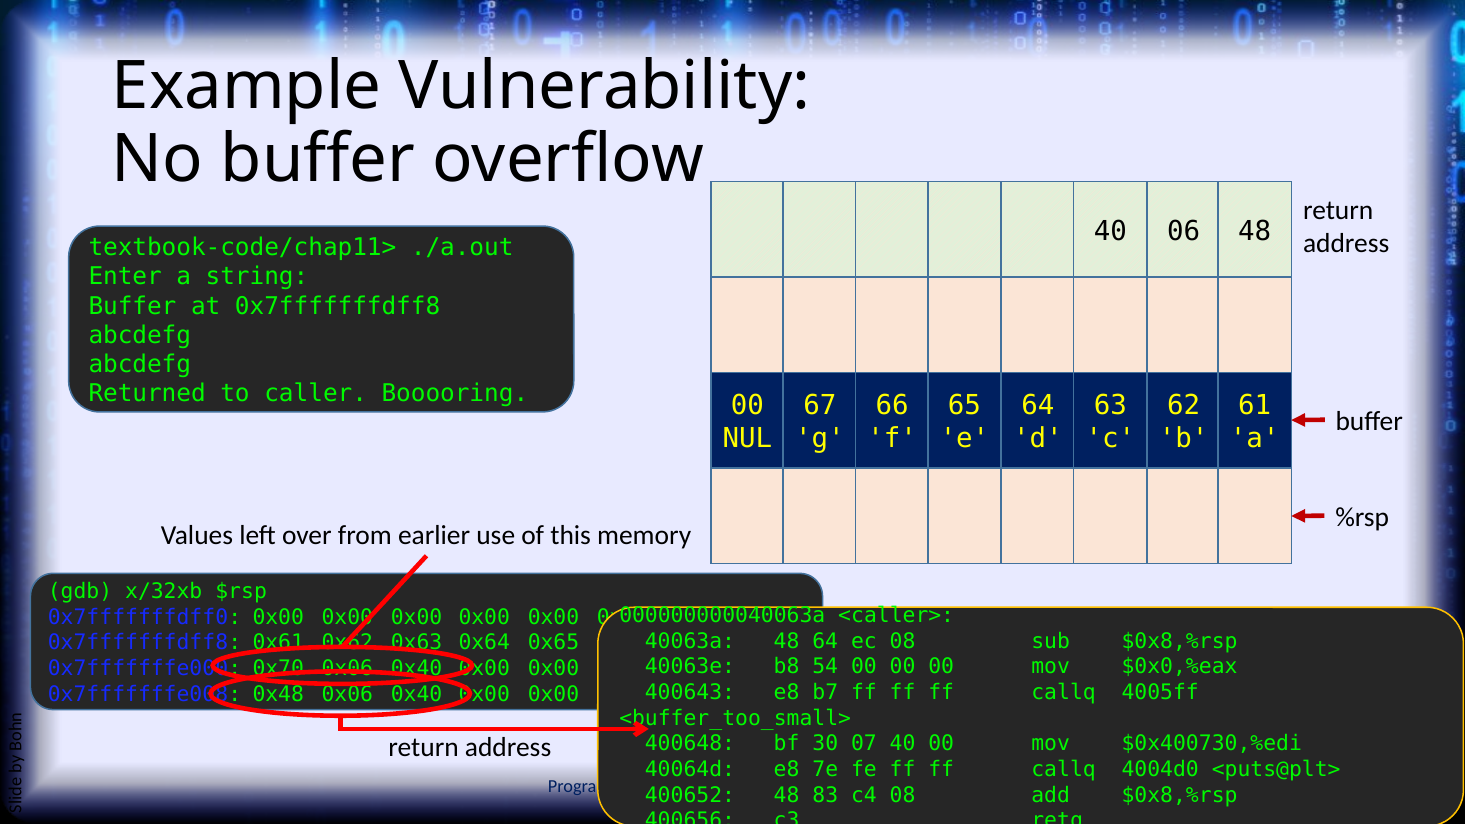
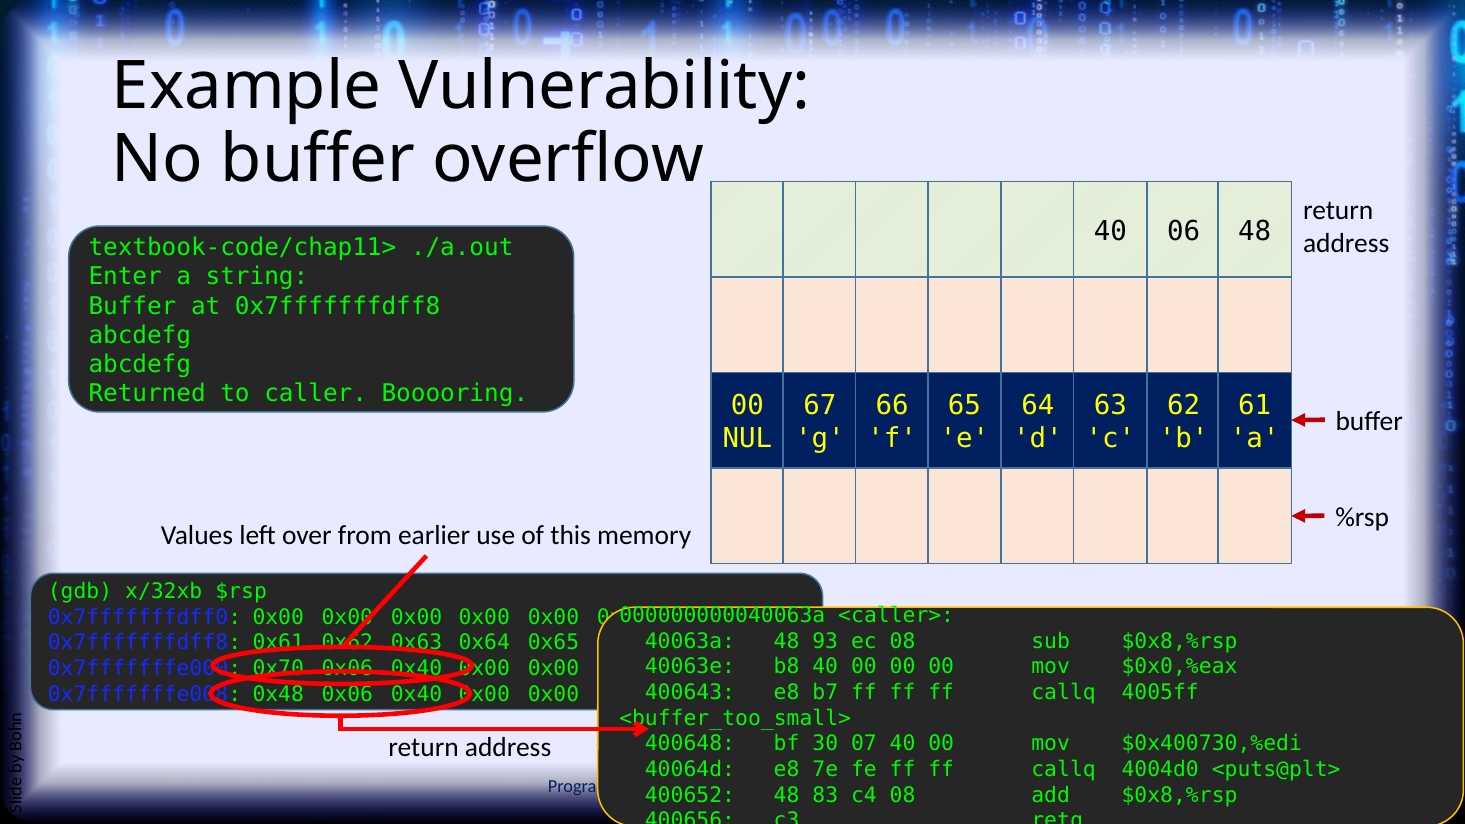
64 at (825, 641): 64 -> 93
54 at (825, 667): 54 -> 40
